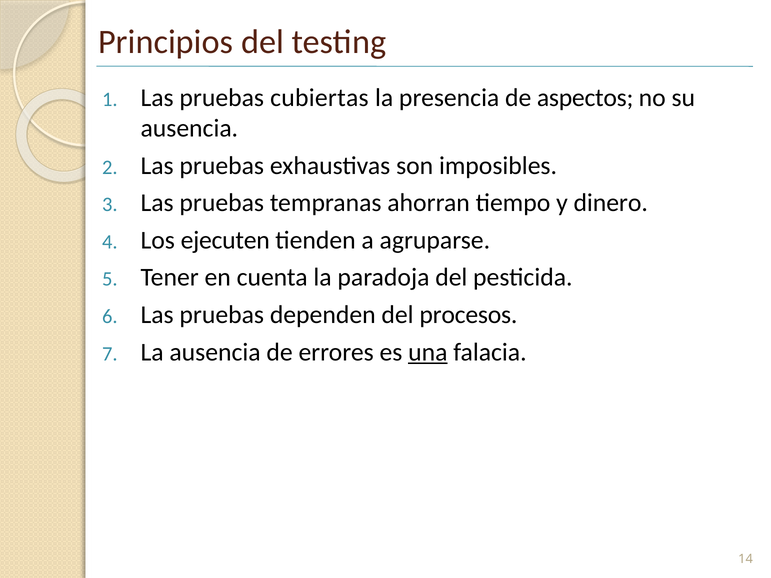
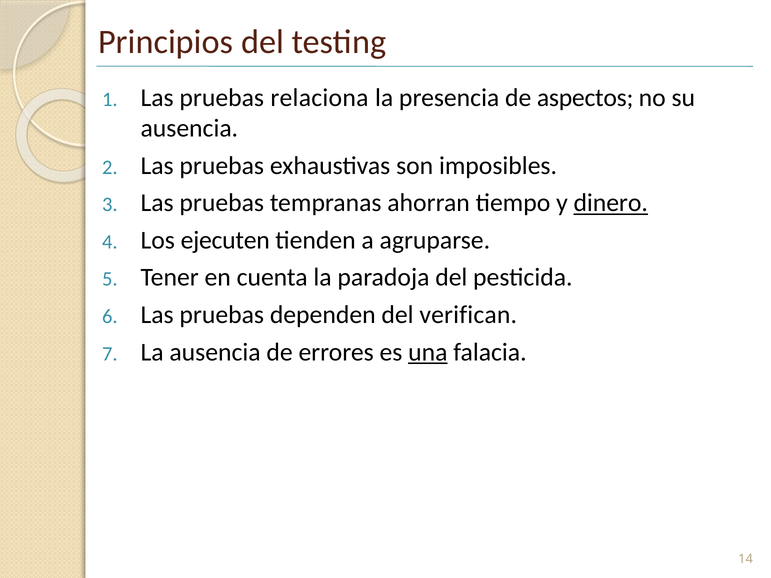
cubiertas: cubiertas -> relaciona
dinero underline: none -> present
procesos: procesos -> verifican
